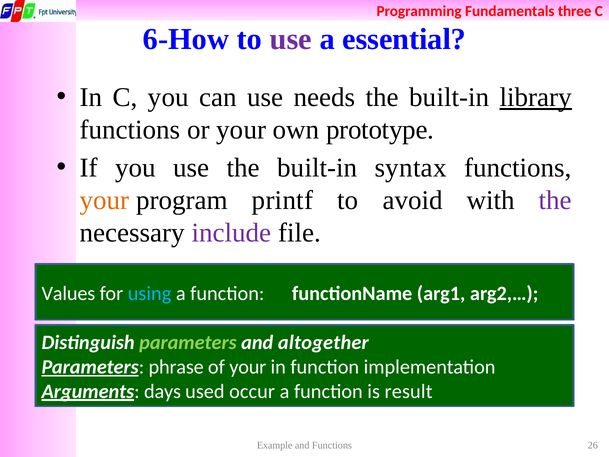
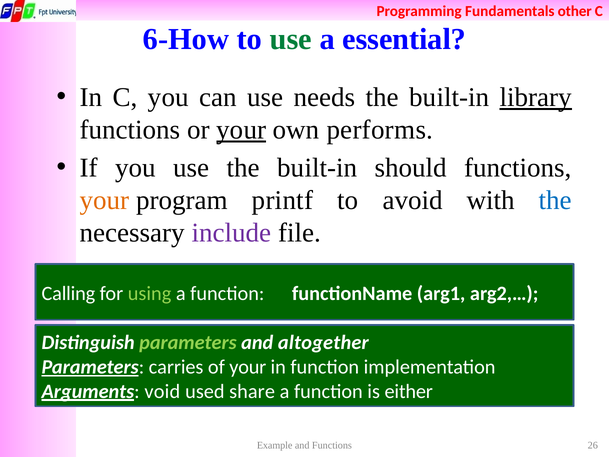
three: three -> other
use at (291, 39) colour: purple -> green
your at (241, 130) underline: none -> present
prototype: prototype -> performs
syntax: syntax -> should
the at (555, 200) colour: purple -> blue
Values: Values -> Calling
using colour: light blue -> light green
phrase: phrase -> carries
days: days -> void
occur: occur -> share
result: result -> either
